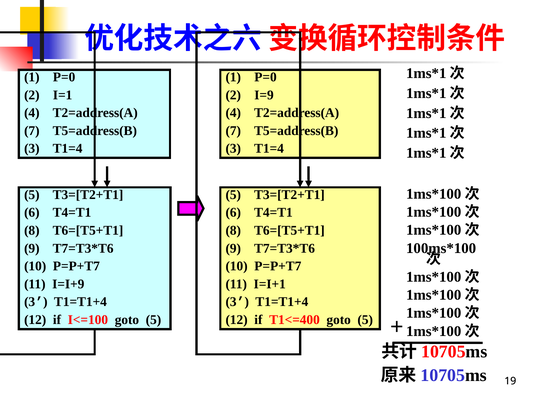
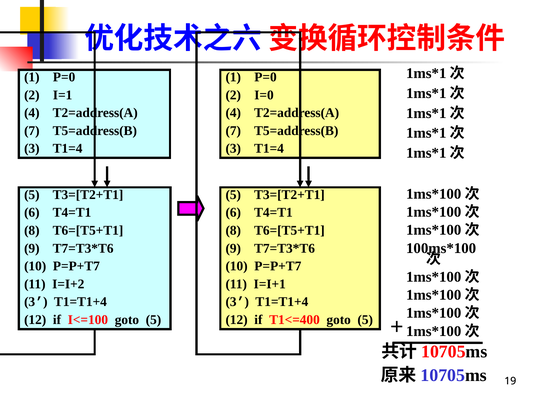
I=9: I=9 -> I=0
I=I+9: I=I+9 -> I=I+2
